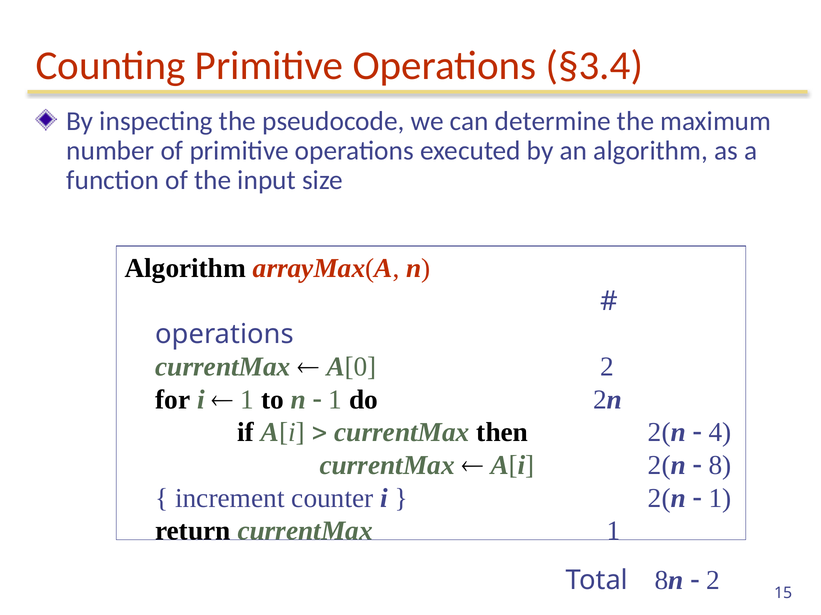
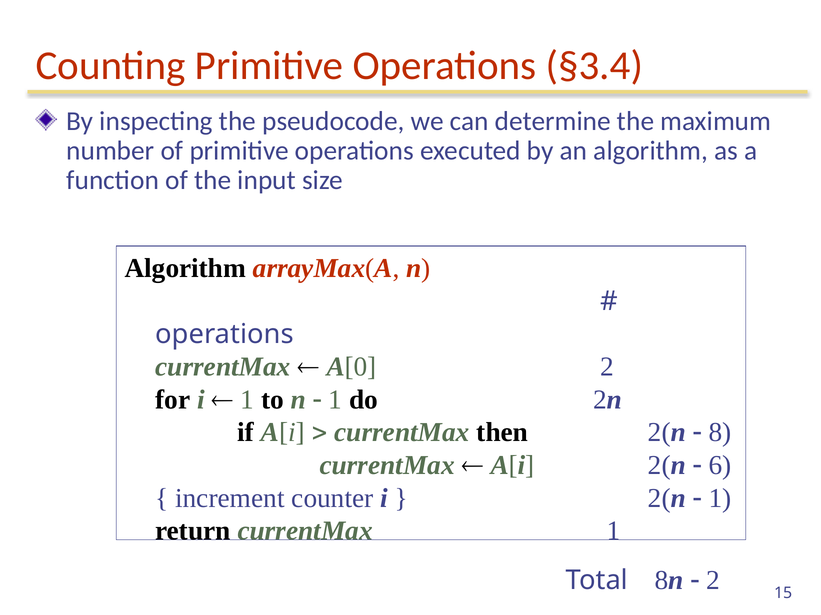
4: 4 -> 8
8: 8 -> 6
